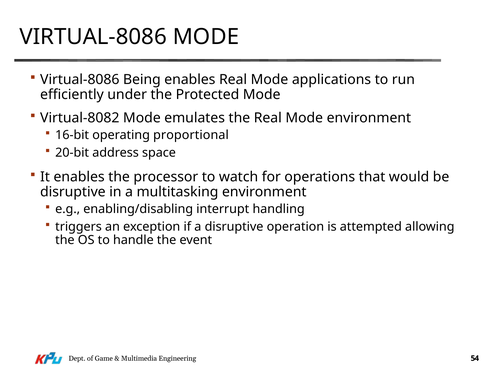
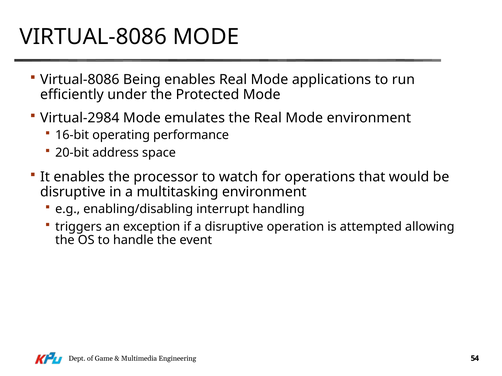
Virtual-8082: Virtual-8082 -> Virtual-2984
proportional: proportional -> performance
